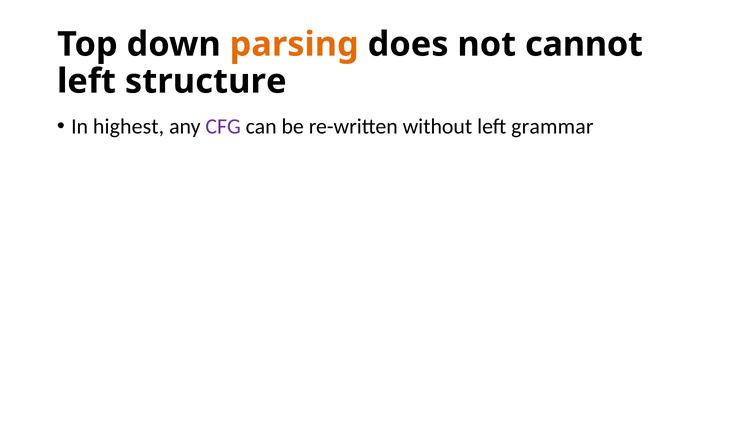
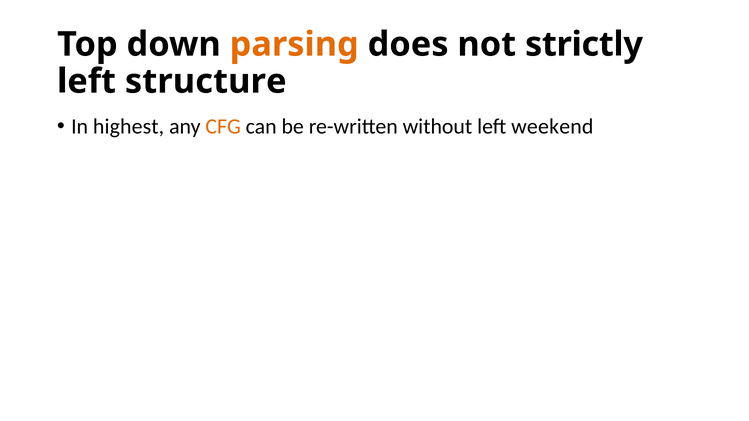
cannot: cannot -> strictly
CFG colour: purple -> orange
grammar: grammar -> weekend
